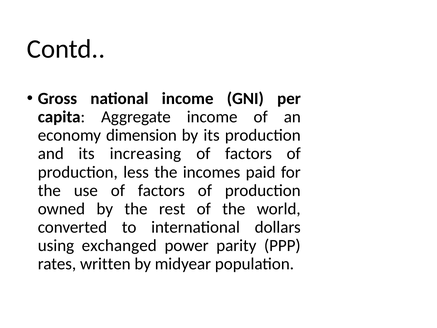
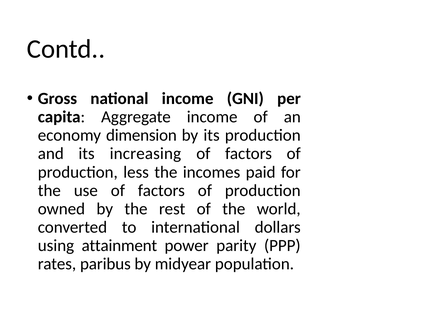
exchanged: exchanged -> attainment
written: written -> paribus
